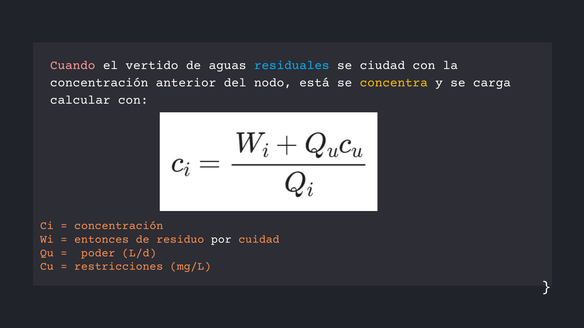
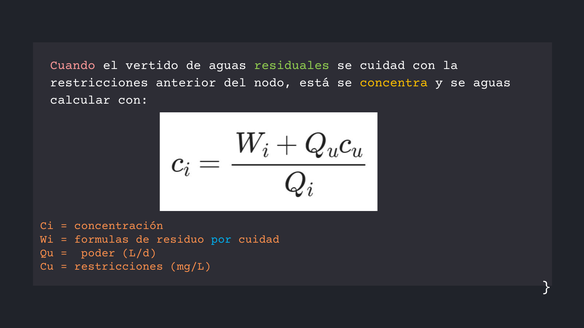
residuales colour: light blue -> light green
se ciudad: ciudad -> cuidad
concentración at (99, 82): concentración -> restricciones
se carga: carga -> aguas
entonces: entonces -> formulas
por colour: white -> light blue
